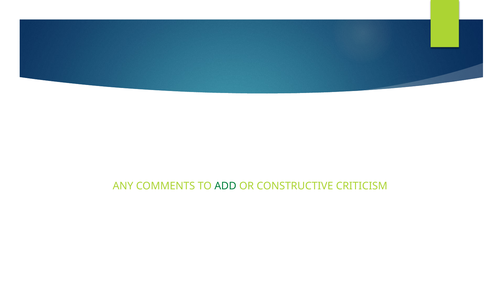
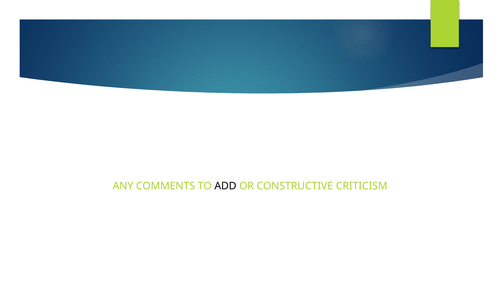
ADD colour: green -> black
